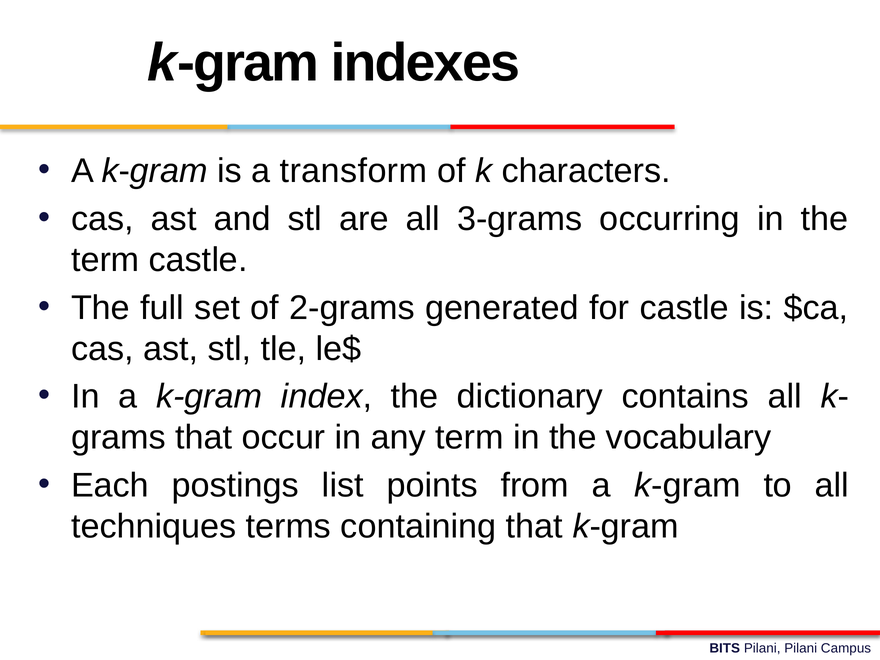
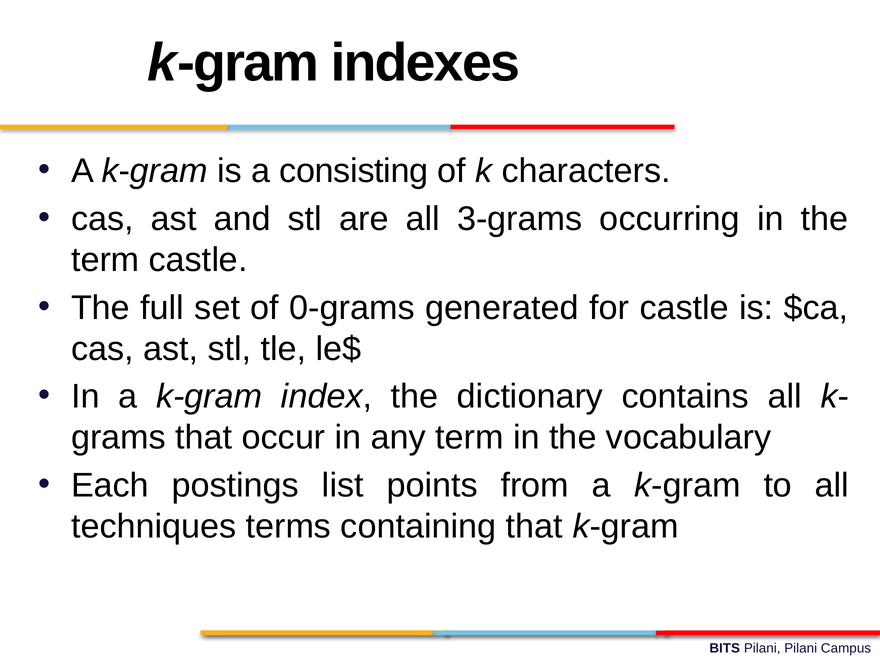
transform: transform -> consisting
2-grams: 2-grams -> 0-grams
